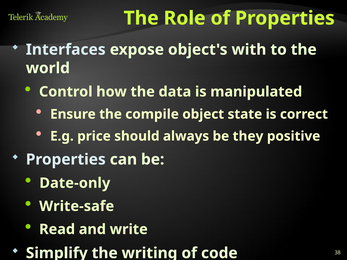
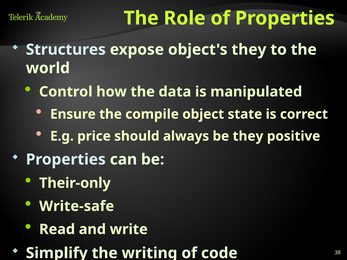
Interfaces: Interfaces -> Structures
object's with: with -> they
Date-only: Date-only -> Their-only
